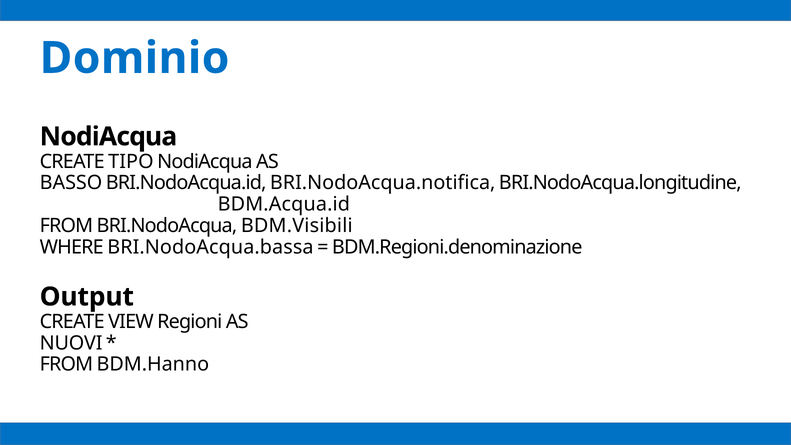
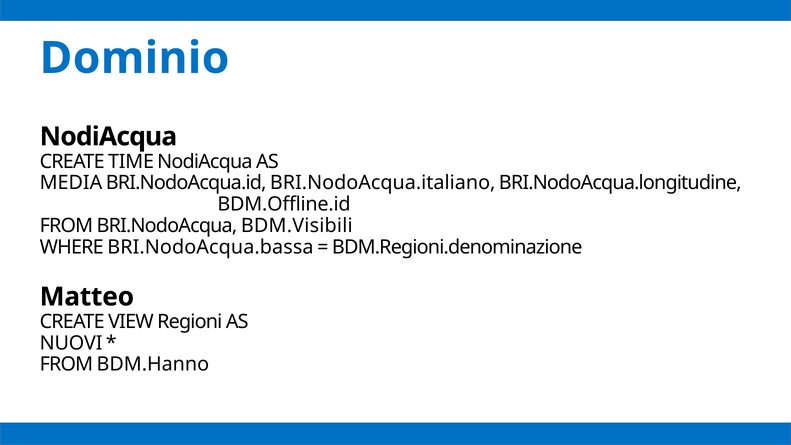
TIPO: TIPO -> TIME
BASSO: BASSO -> MEDIA
BRI.NodoAcqua.notifica: BRI.NodoAcqua.notifica -> BRI.NodoAcqua.italiano
BDM.Acqua.id: BDM.Acqua.id -> BDM.Offline.id
Output: Output -> Matteo
